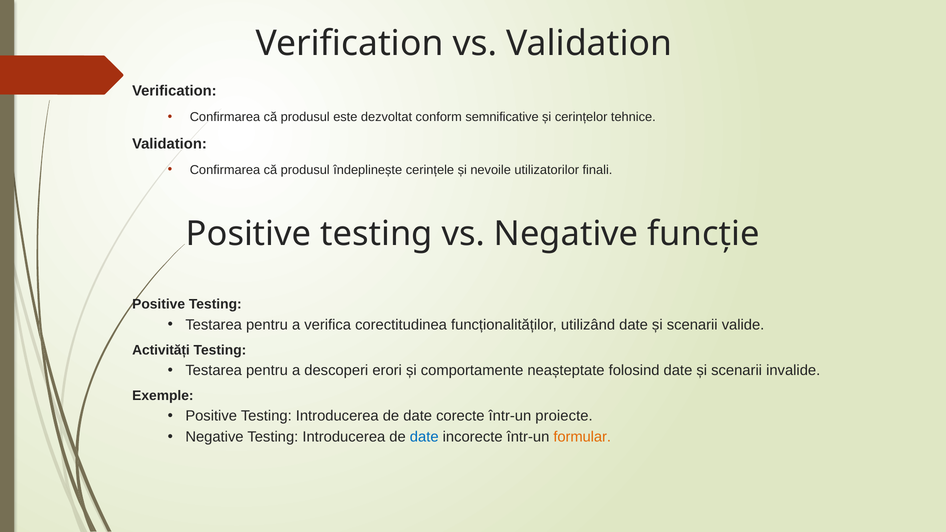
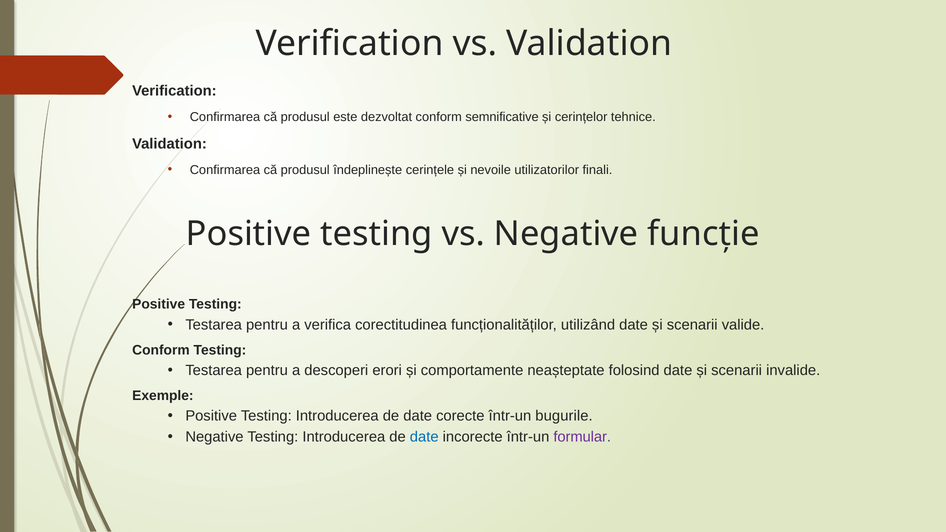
Activități at (161, 350): Activități -> Conform
proiecte: proiecte -> bugurile
formular colour: orange -> purple
